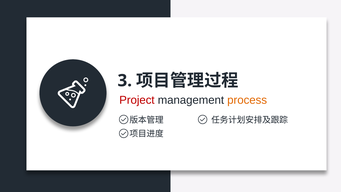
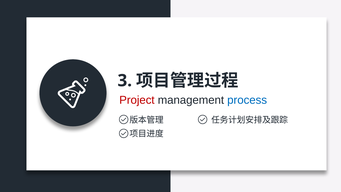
process colour: orange -> blue
